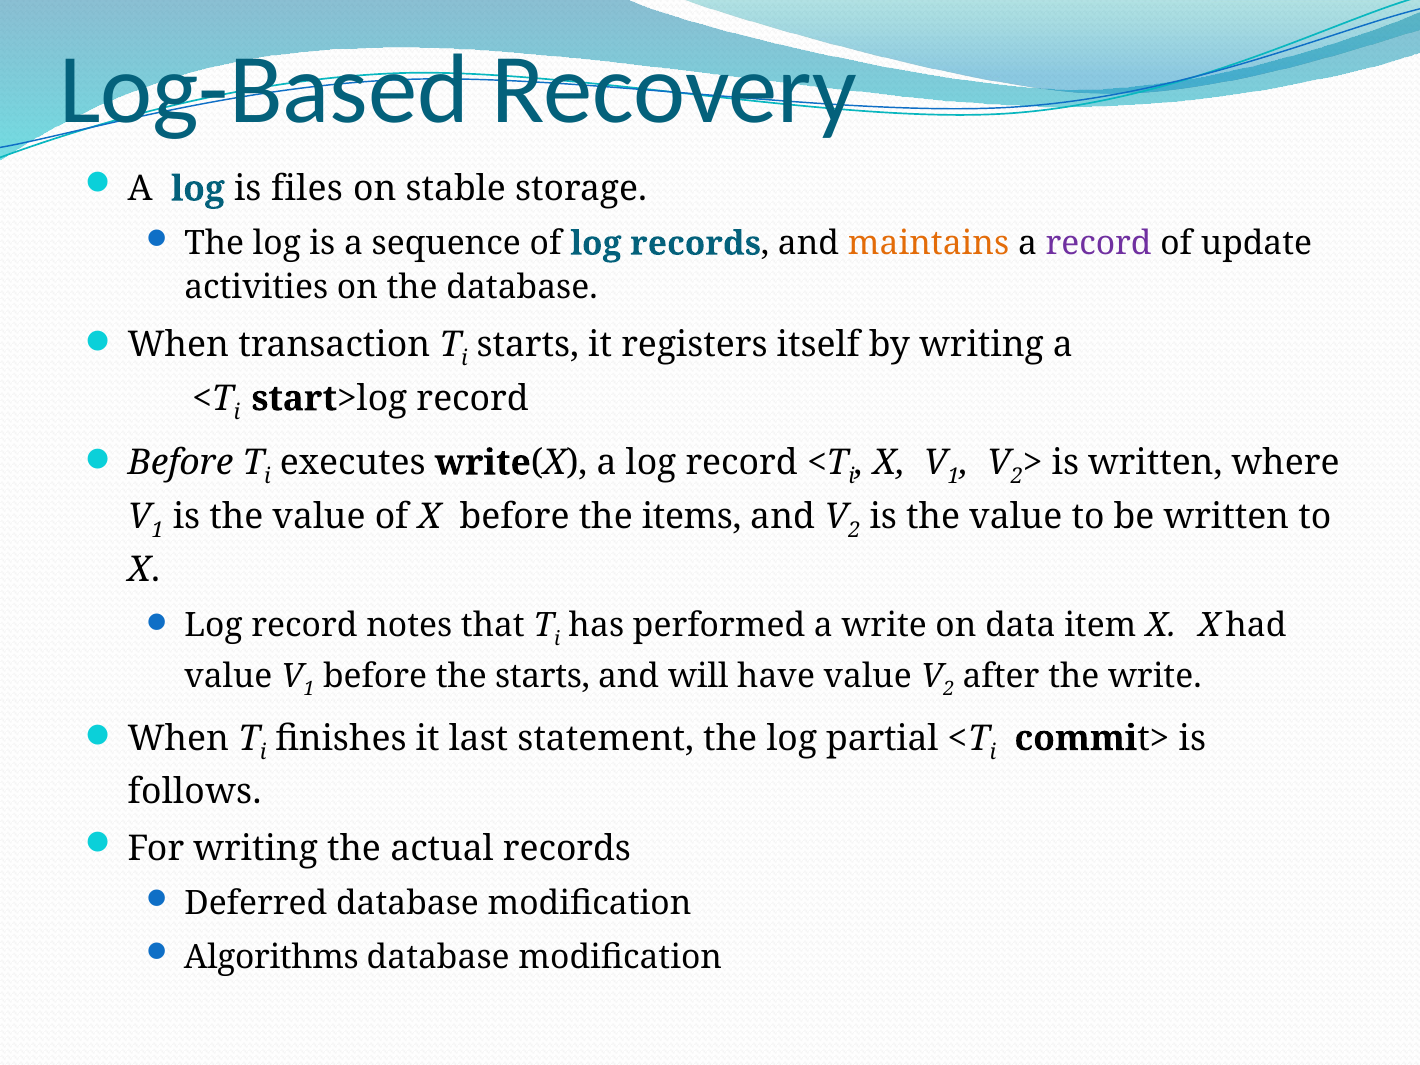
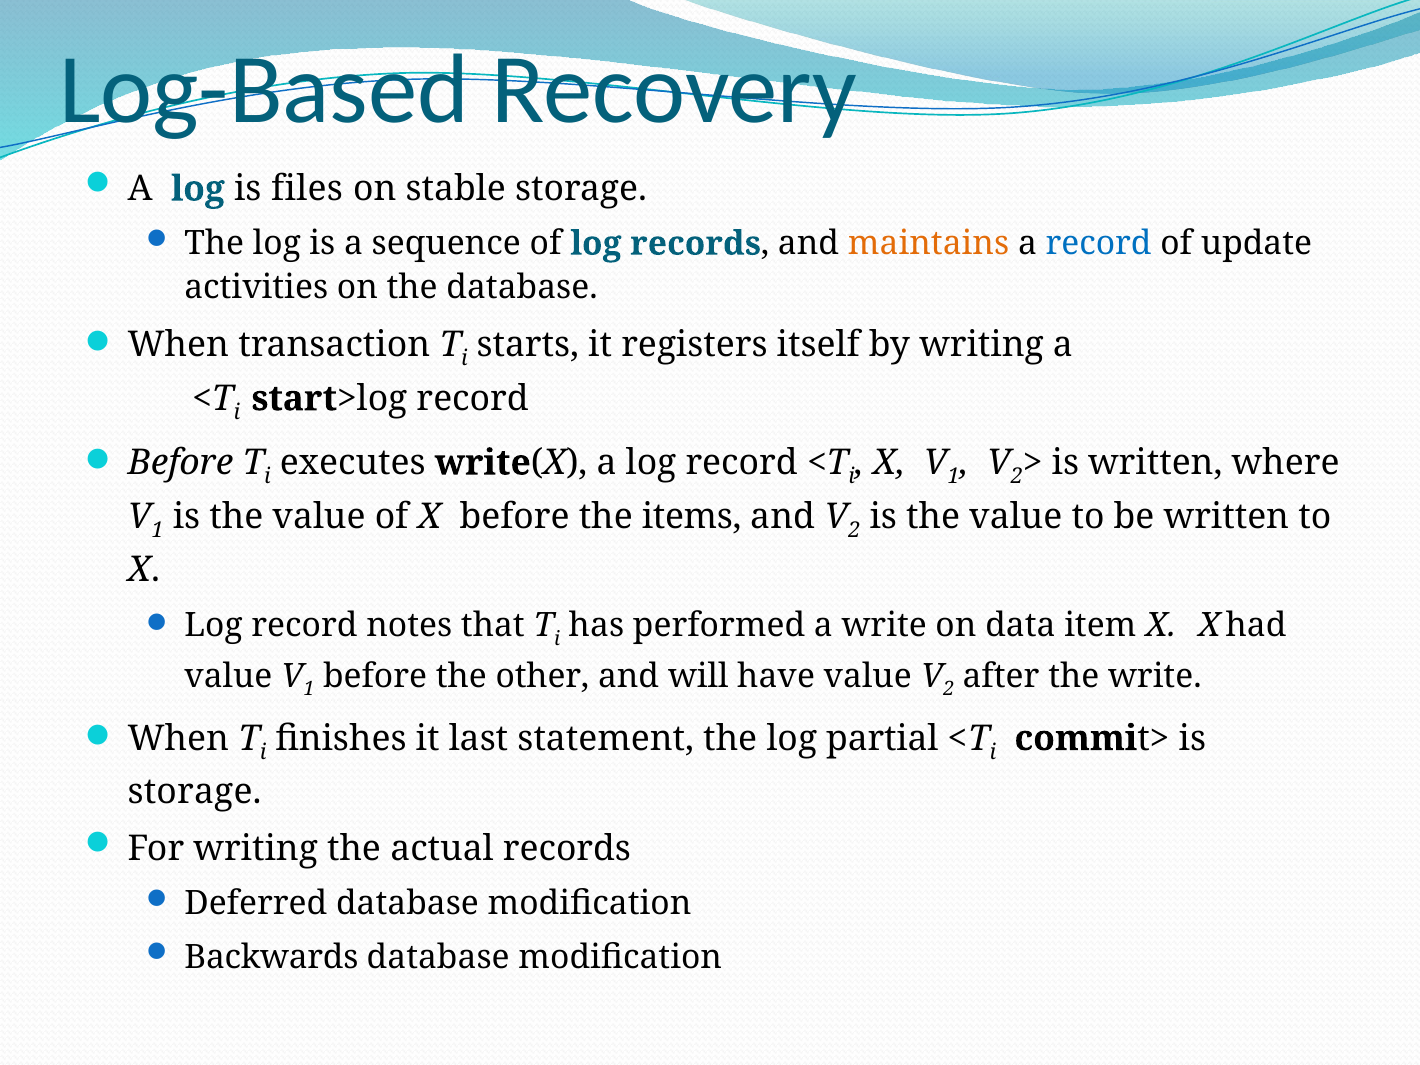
record at (1099, 244) colour: purple -> blue
the starts: starts -> other
follows at (195, 792): follows -> storage
Algorithms: Algorithms -> Backwards
